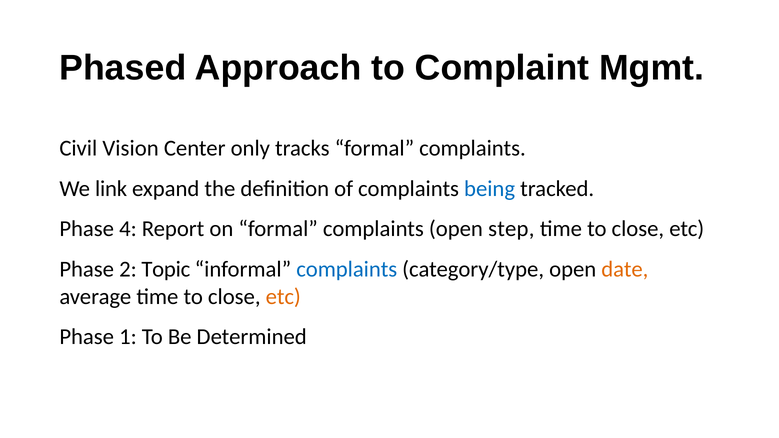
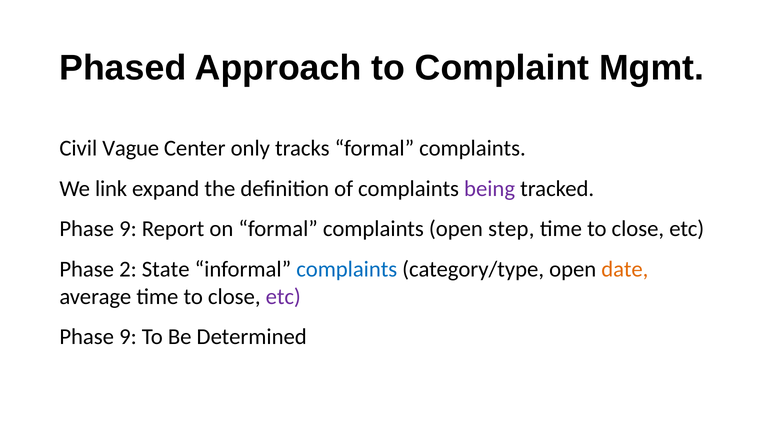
Vision: Vision -> Vague
being colour: blue -> purple
4 at (128, 229): 4 -> 9
Topic: Topic -> State
etc at (283, 297) colour: orange -> purple
1 at (128, 337): 1 -> 9
